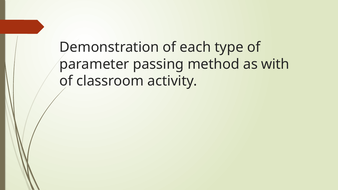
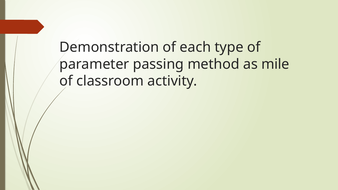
with: with -> mile
